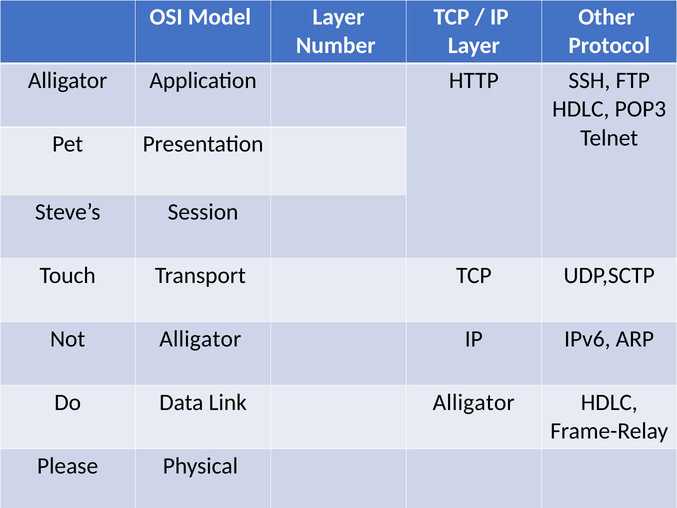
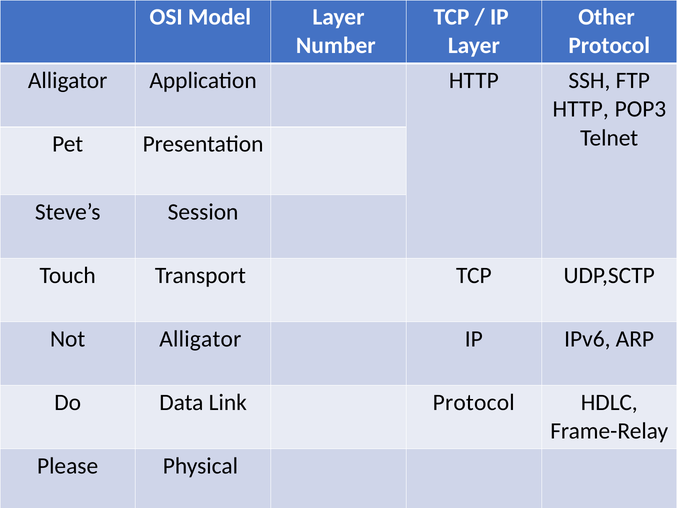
HDLC at (581, 109): HDLC -> HTTP
Link Alligator: Alligator -> Protocol
